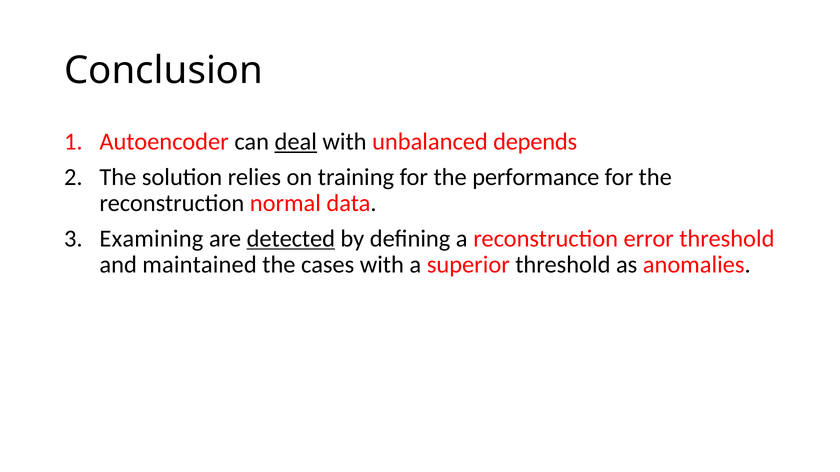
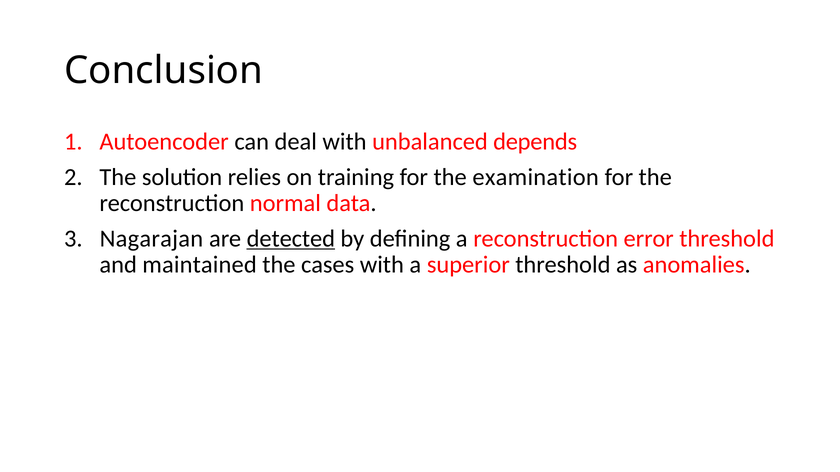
deal underline: present -> none
performance: performance -> examination
Examining: Examining -> Nagarajan
